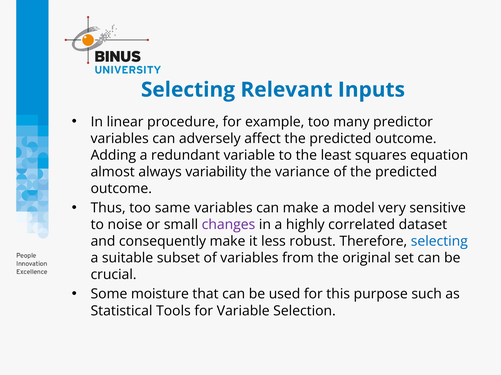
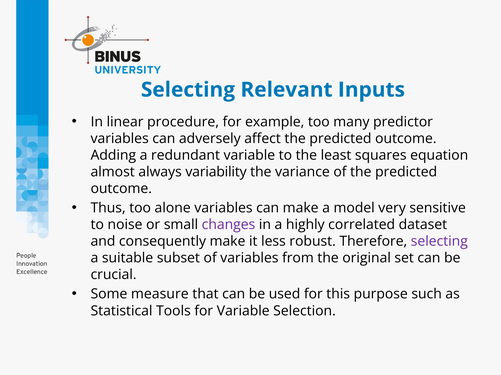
same: same -> alone
selecting at (439, 242) colour: blue -> purple
moisture: moisture -> measure
